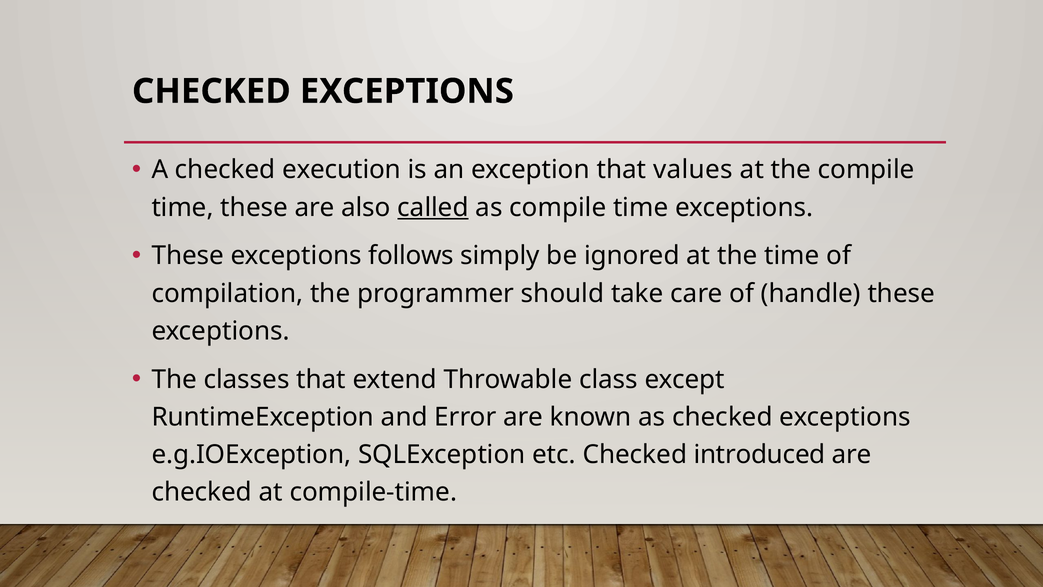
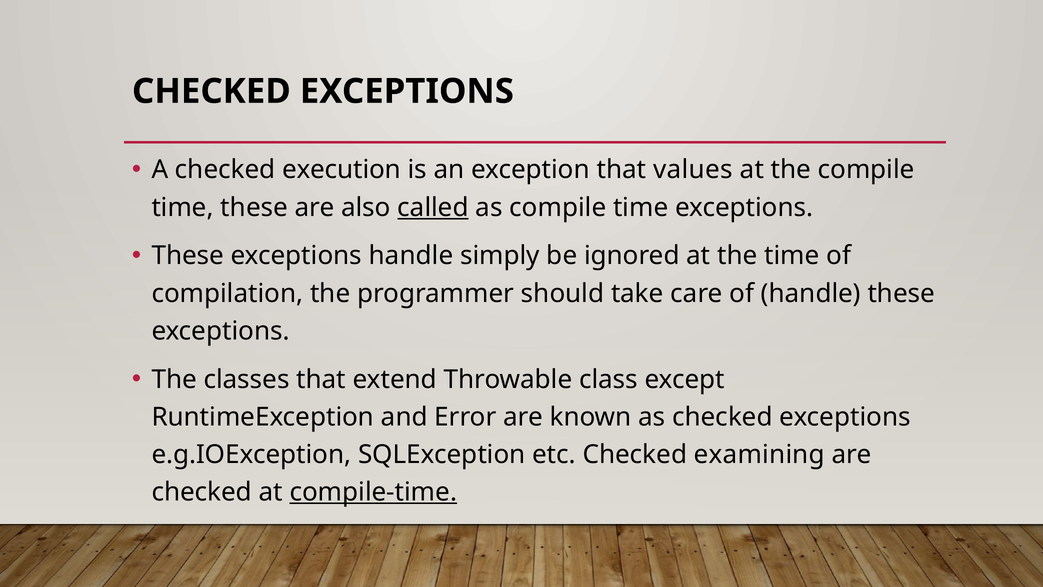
exceptions follows: follows -> handle
introduced: introduced -> examining
compile-time underline: none -> present
